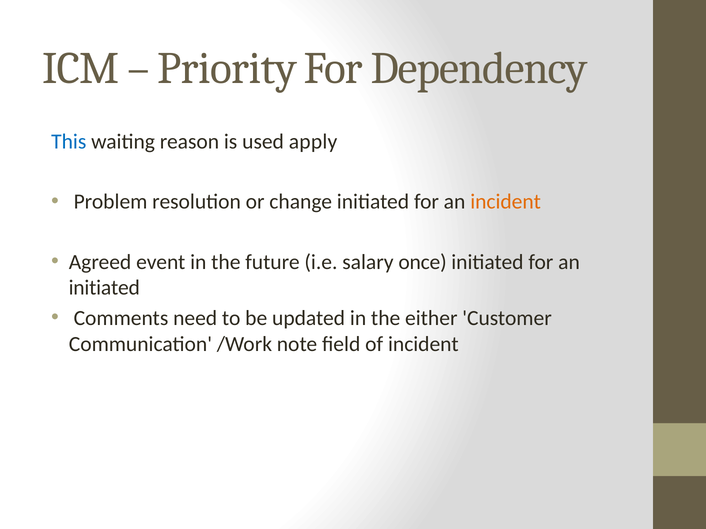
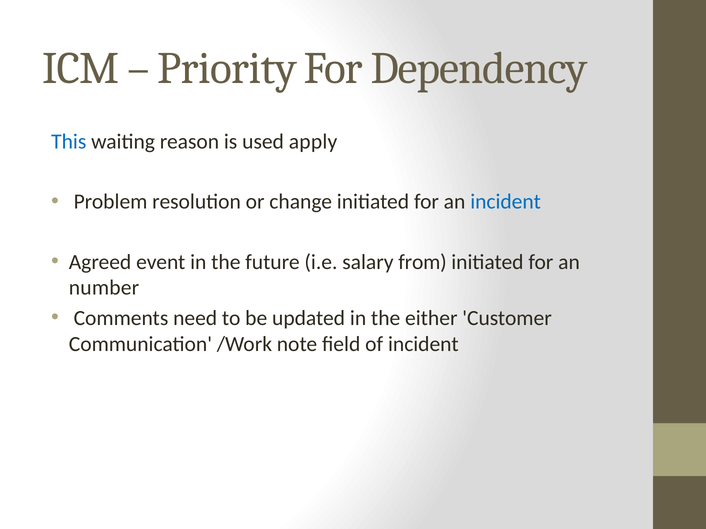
incident at (506, 202) colour: orange -> blue
once: once -> from
initiated at (104, 288): initiated -> number
